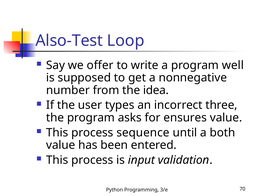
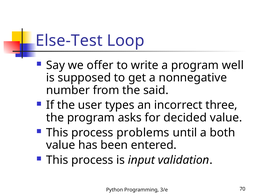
Also-Test: Also-Test -> Else-Test
idea: idea -> said
ensures: ensures -> decided
sequence: sequence -> problems
